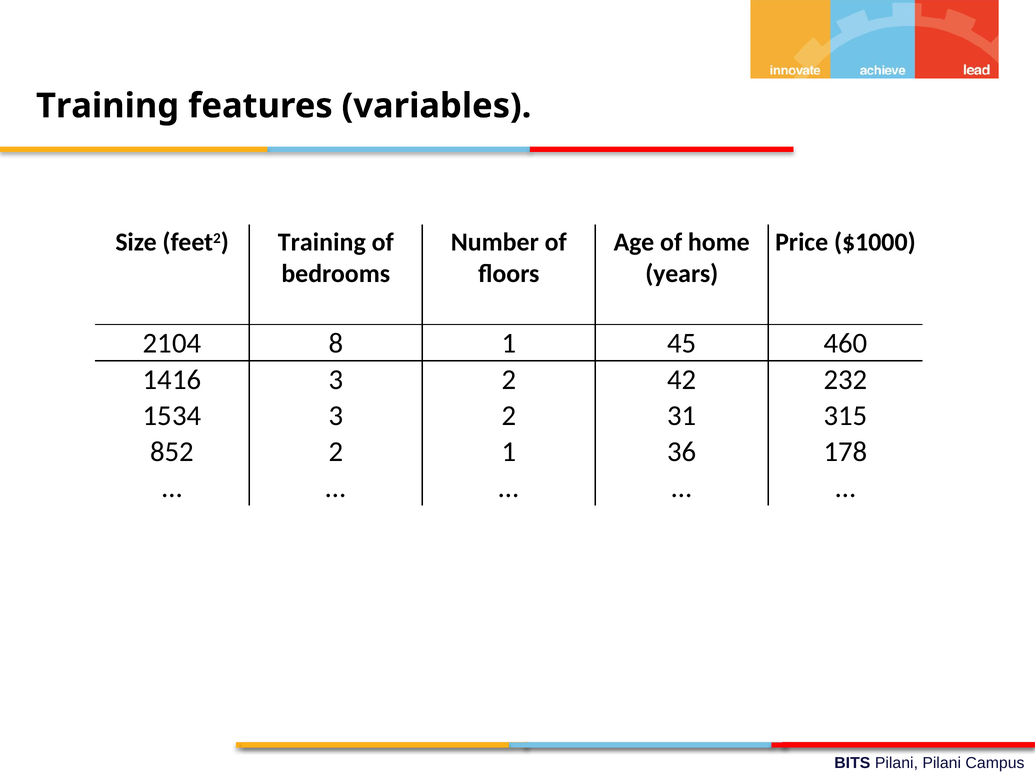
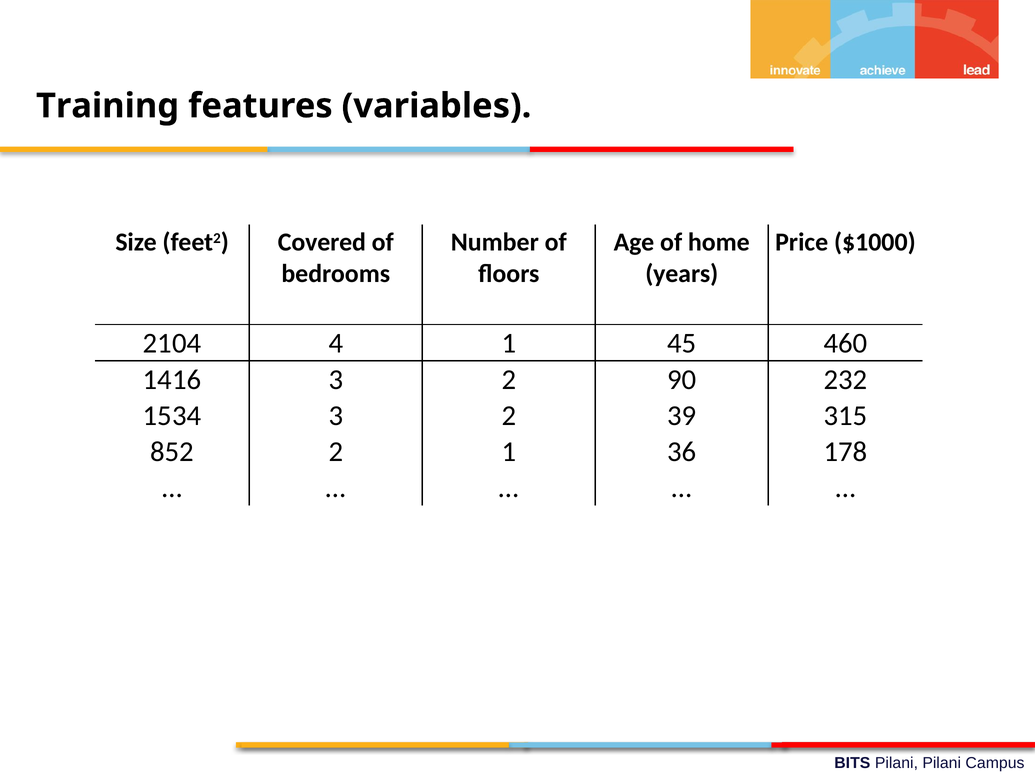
feet2 Training: Training -> Covered
8: 8 -> 4
42: 42 -> 90
31: 31 -> 39
